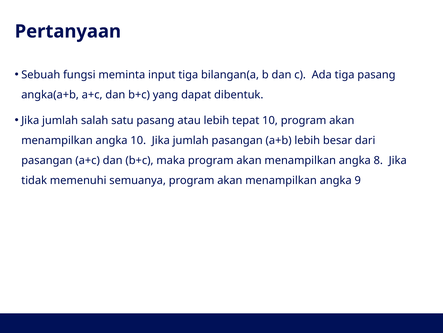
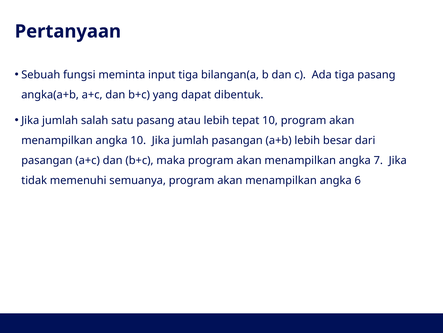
8: 8 -> 7
9: 9 -> 6
